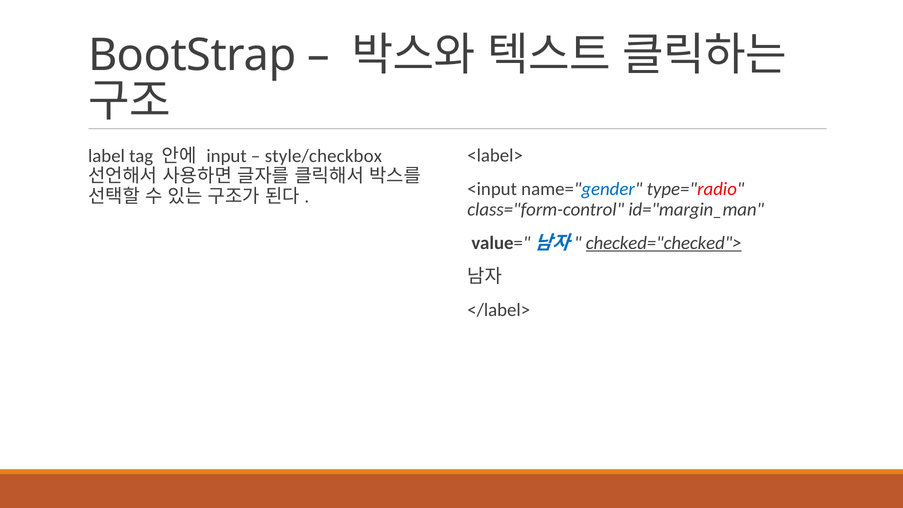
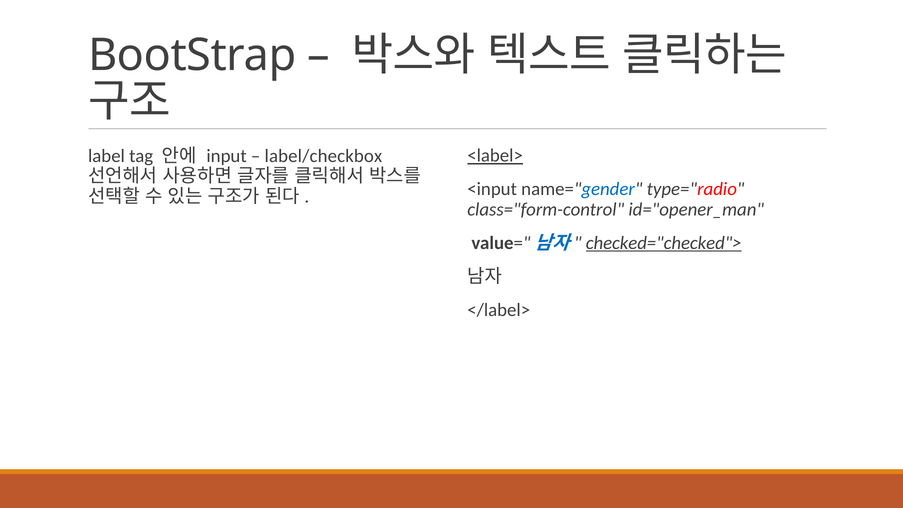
<label> underline: none -> present
style/checkbox: style/checkbox -> label/checkbox
id="margin_man: id="margin_man -> id="opener_man
